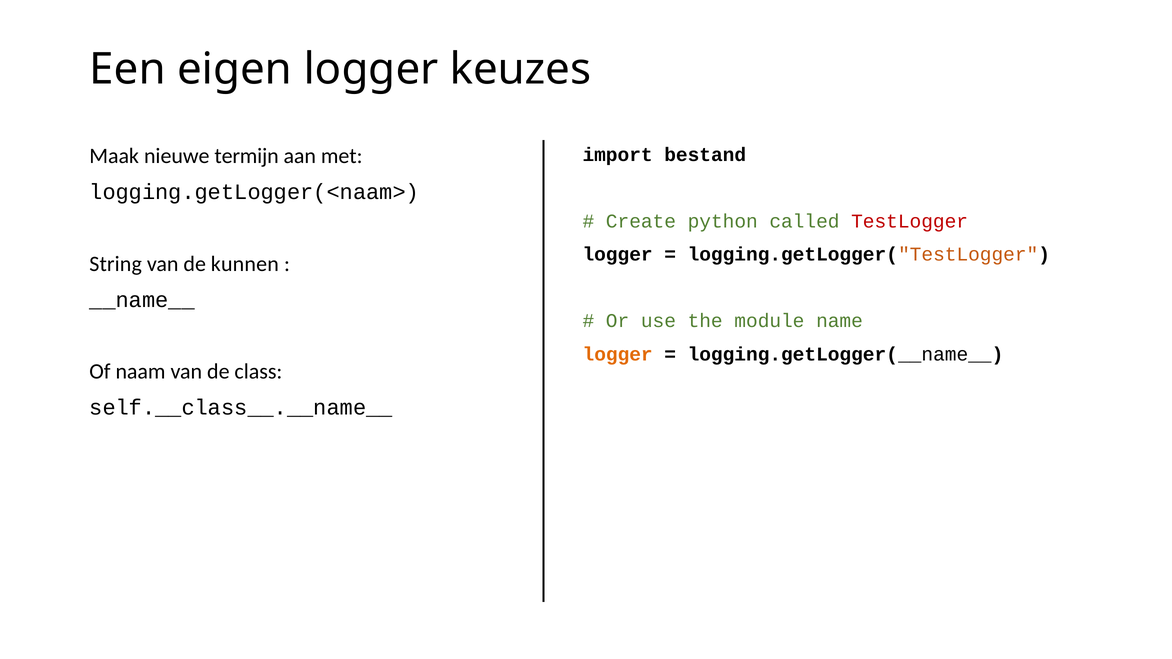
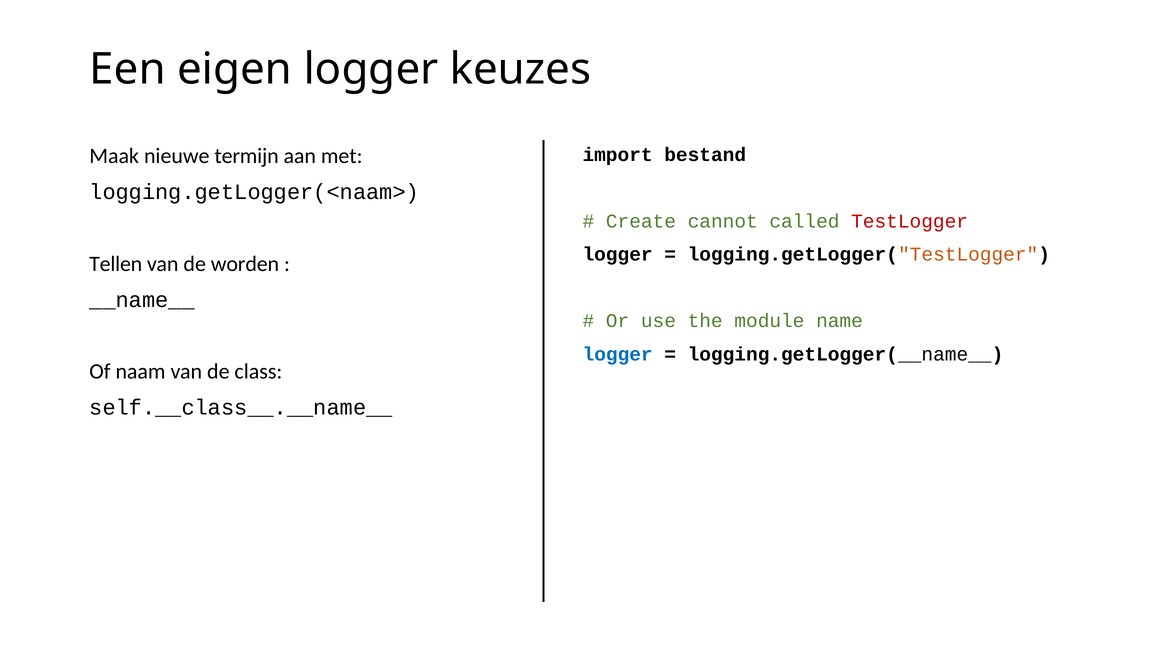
python: python -> cannot
String: String -> Tellen
kunnen: kunnen -> worden
logger at (618, 354) colour: orange -> blue
